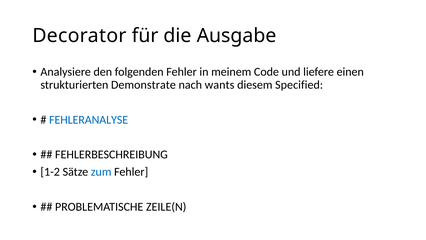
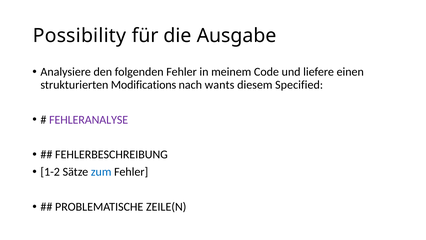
Decorator: Decorator -> Possibility
Demonstrate: Demonstrate -> Modifications
FEHLERANALYSE colour: blue -> purple
